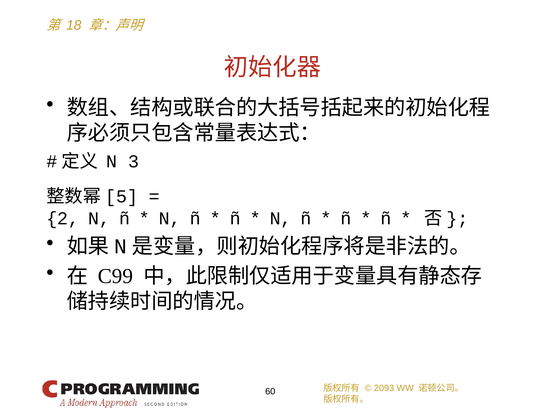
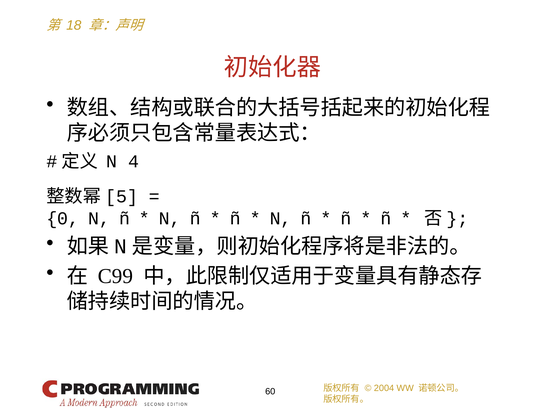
3: 3 -> 4
2: 2 -> 0
2093: 2093 -> 2004
